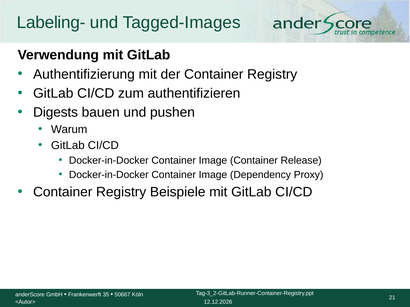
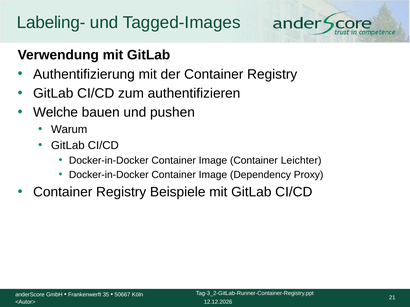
Digests: Digests -> Welche
Release: Release -> Leichter
